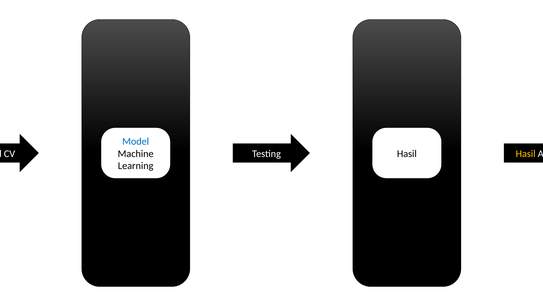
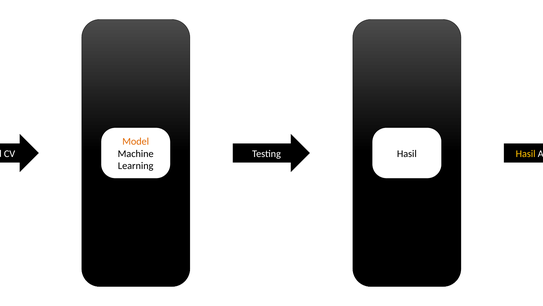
Model colour: blue -> orange
